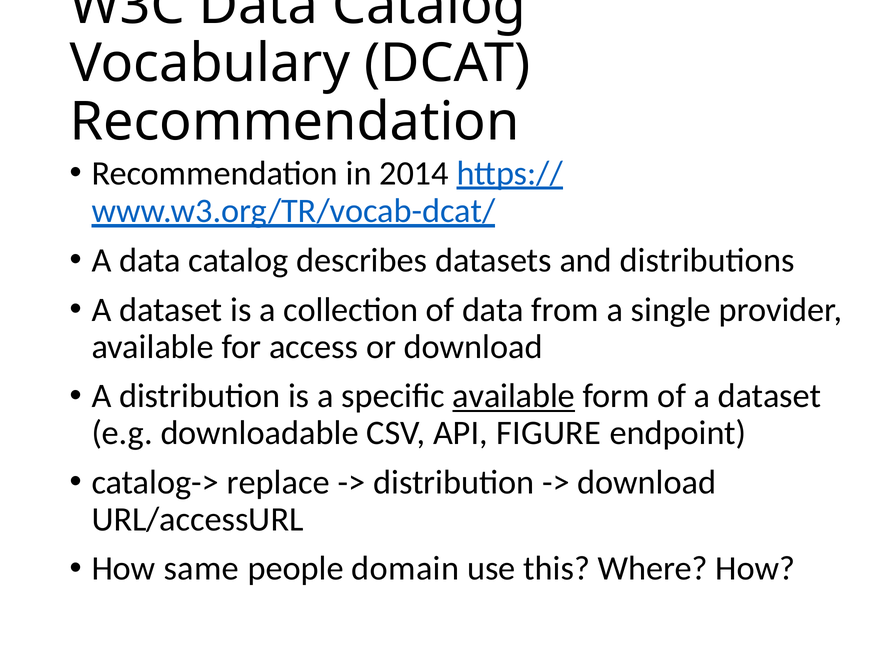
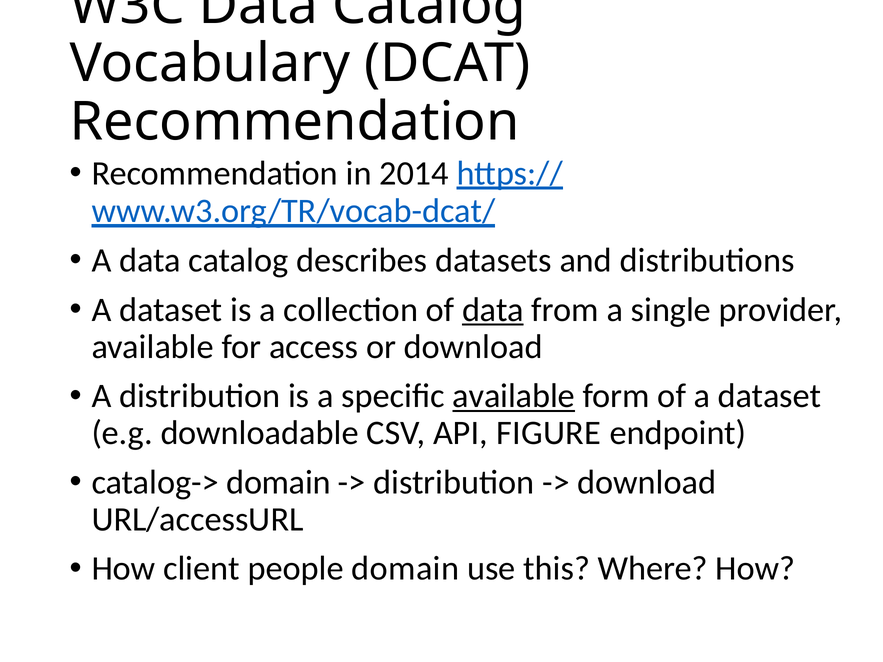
data at (493, 310) underline: none -> present
catalog-> replace: replace -> domain
same: same -> client
